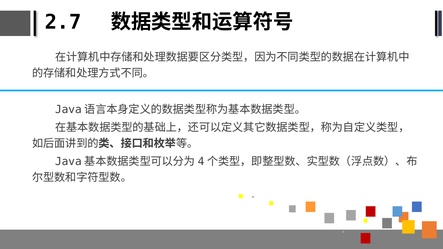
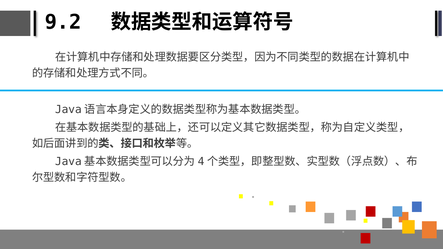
2.7: 2.7 -> 9.2
